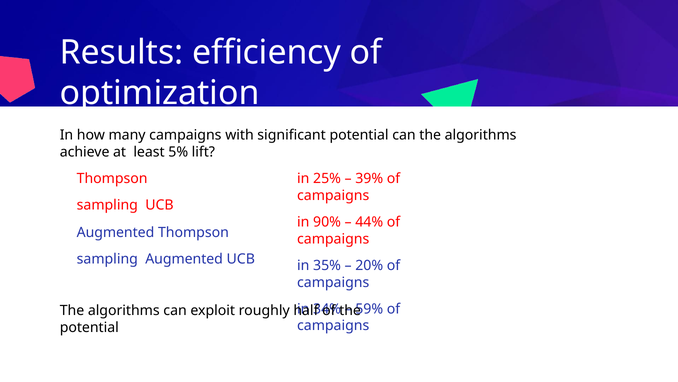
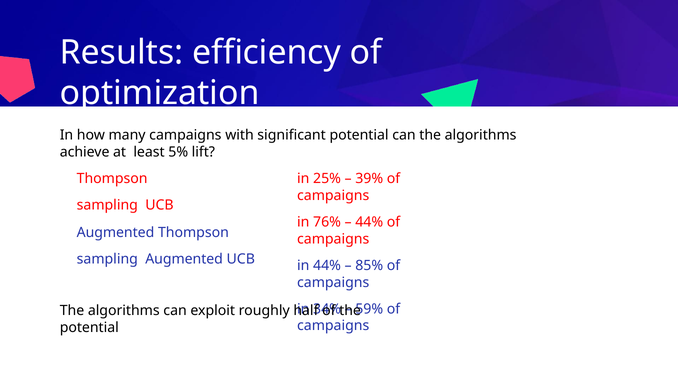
90%: 90% -> 76%
in 35%: 35% -> 44%
20%: 20% -> 85%
